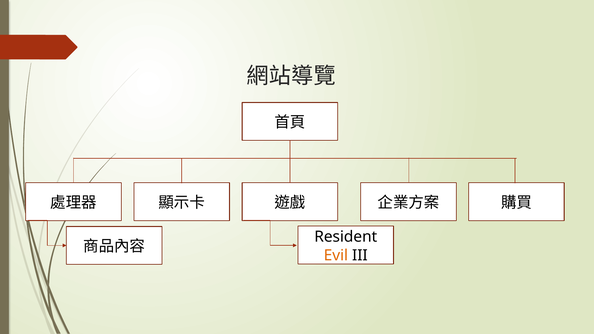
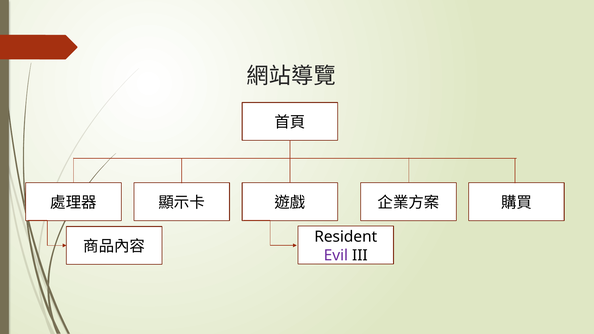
Evil colour: orange -> purple
